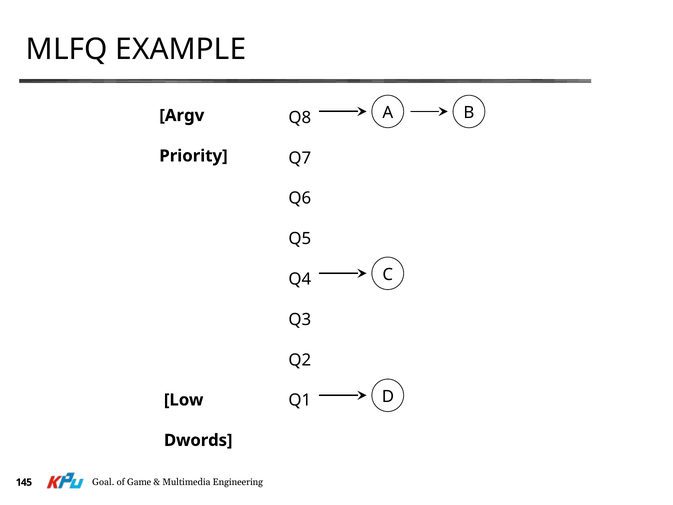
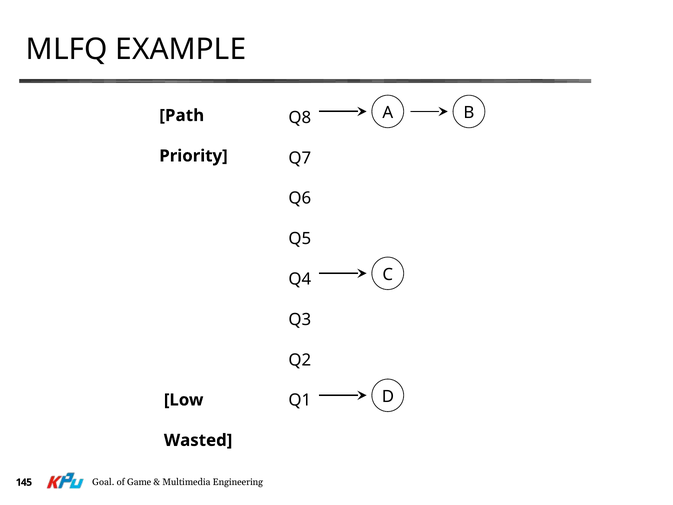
Argv: Argv -> Path
Dwords: Dwords -> Wasted
